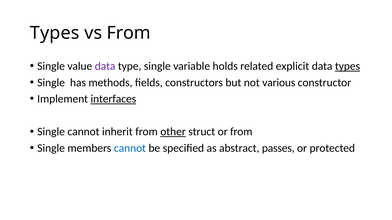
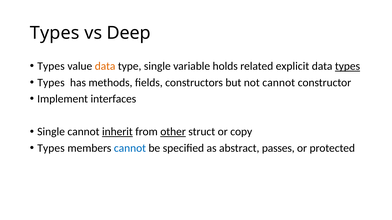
vs From: From -> Deep
Single at (51, 66): Single -> Types
data at (105, 66) colour: purple -> orange
Single at (51, 83): Single -> Types
not various: various -> cannot
interfaces underline: present -> none
inherit underline: none -> present
or from: from -> copy
Single at (51, 148): Single -> Types
